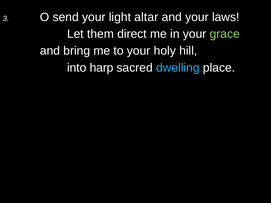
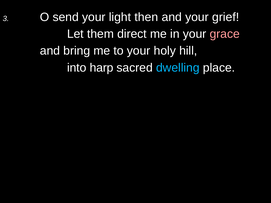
altar: altar -> then
laws: laws -> grief
grace colour: light green -> pink
